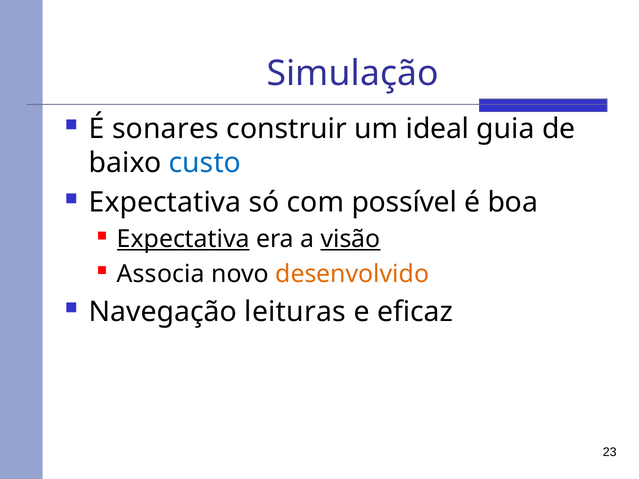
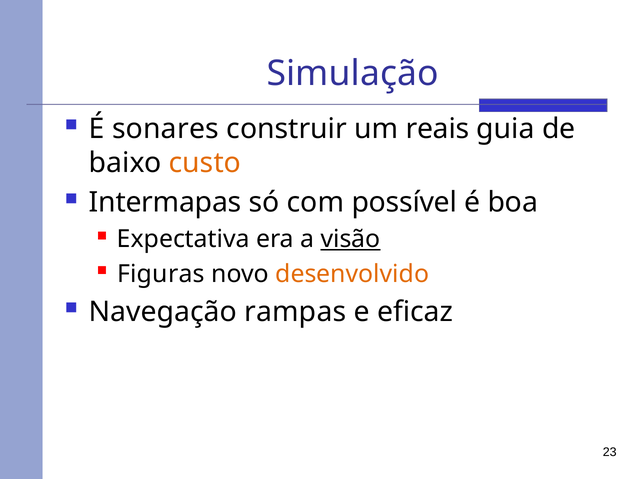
ideal: ideal -> reais
custo colour: blue -> orange
Expectativa at (165, 203): Expectativa -> Intermapas
Expectativa at (183, 239) underline: present -> none
Associa: Associa -> Figuras
leituras: leituras -> rampas
